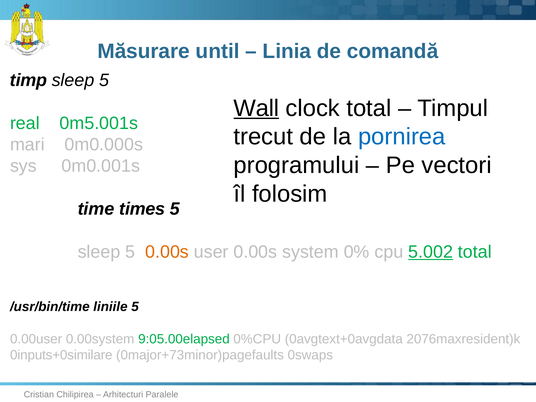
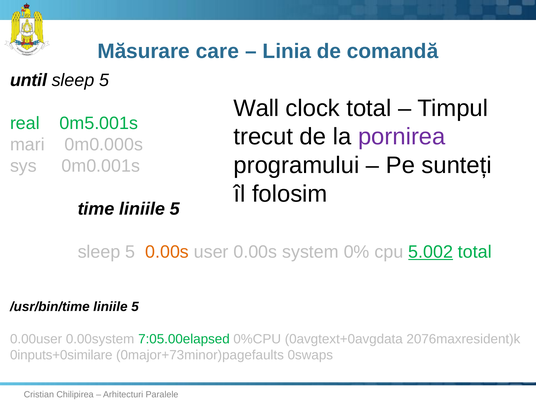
until: until -> care
timp: timp -> until
Wall underline: present -> none
pornirea colour: blue -> purple
vectori: vectori -> sunteți
time times: times -> liniile
9:05.00elapsed: 9:05.00elapsed -> 7:05.00elapsed
